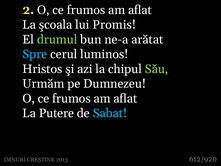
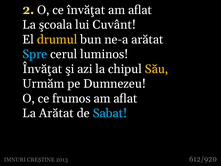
2 O ce frumos: frumos -> învăţat
Promis: Promis -> Cuvânt
drumul colour: light green -> yellow
Hristos at (42, 69): Hristos -> Învăţat
Său colour: light green -> yellow
La Putere: Putere -> Arătat
